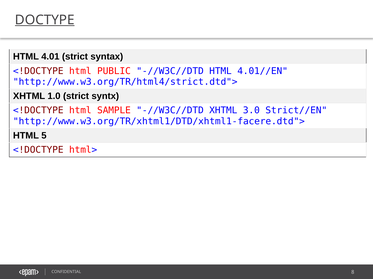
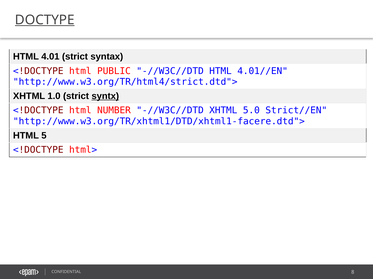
syntx underline: none -> present
SAMPLE: SAMPLE -> NUMBER
3.0: 3.0 -> 5.0
